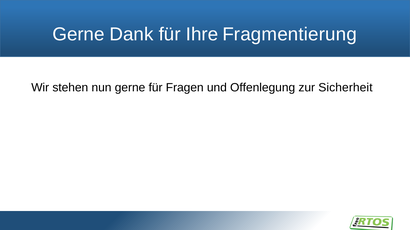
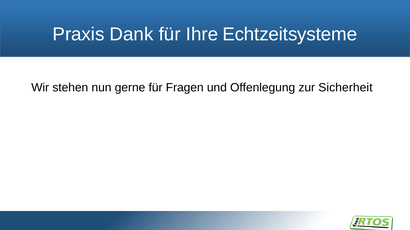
Gerne at (79, 34): Gerne -> Praxis
Fragmentierung: Fragmentierung -> Echtzeitsysteme
